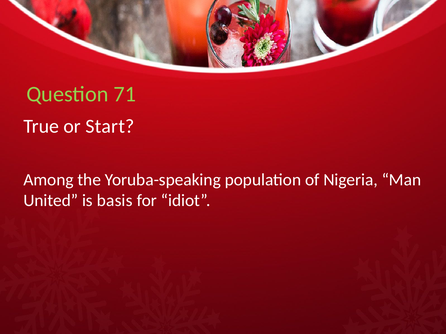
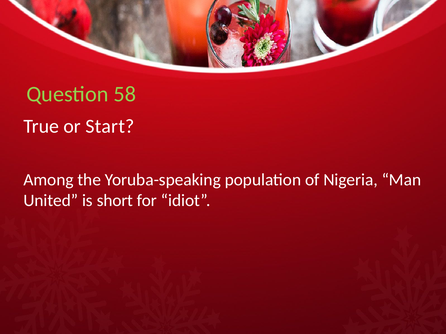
71: 71 -> 58
basis: basis -> short
